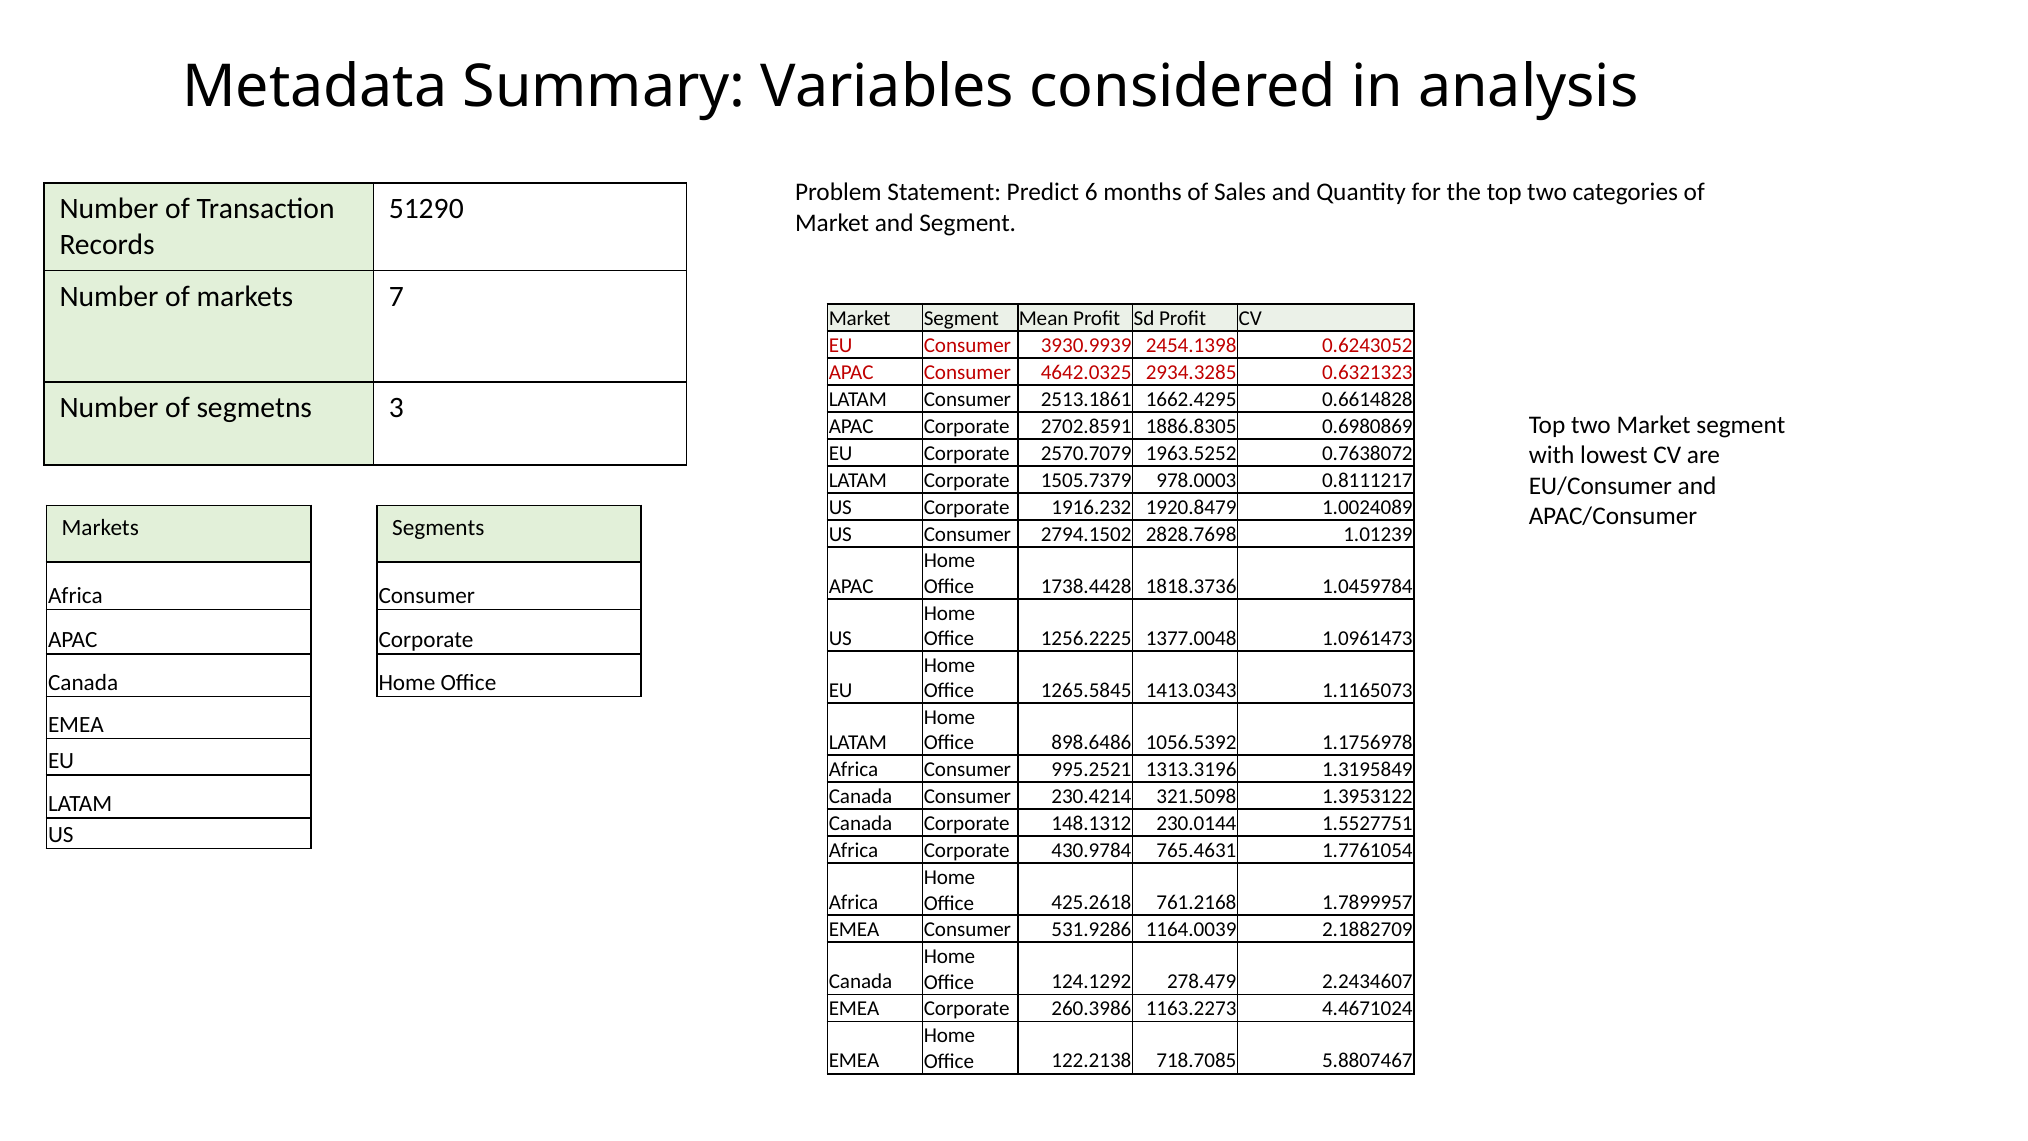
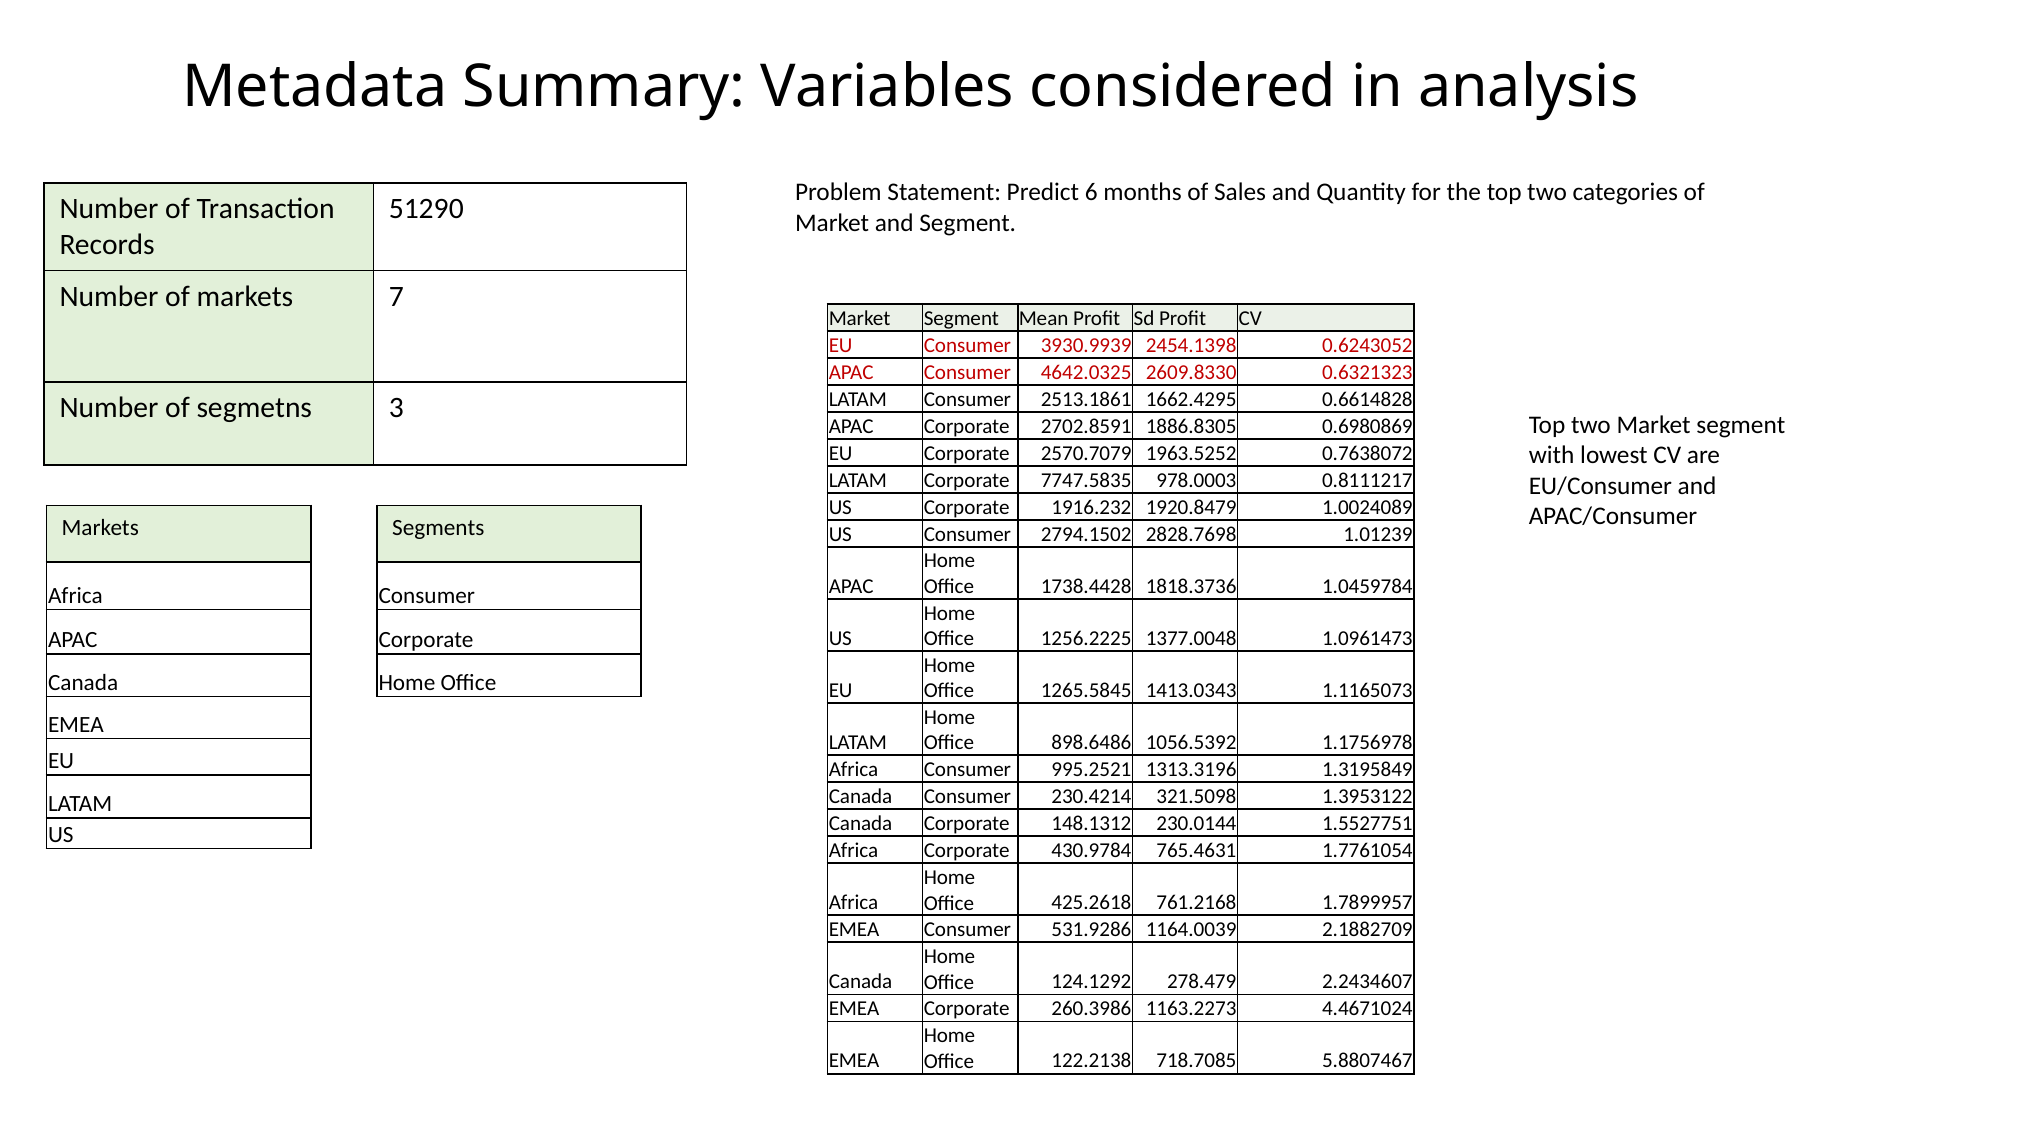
2934.3285: 2934.3285 -> 2609.8330
1505.7379: 1505.7379 -> 7747.5835
